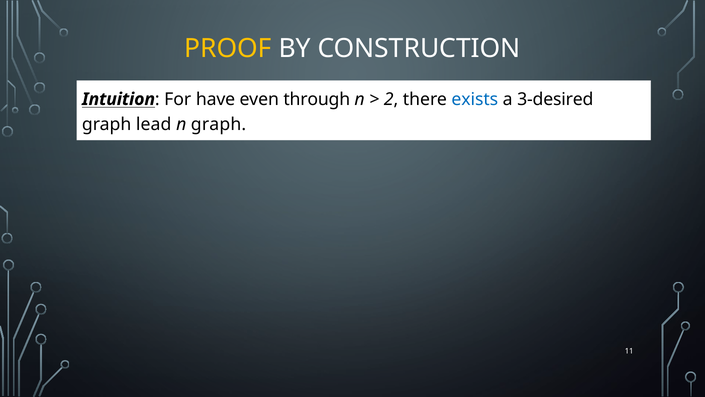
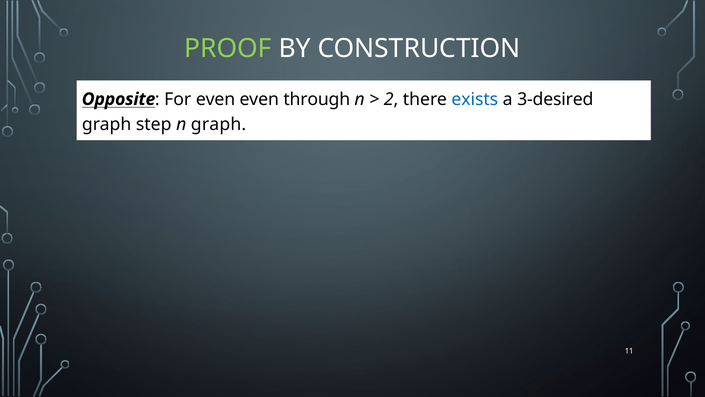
PROOF colour: yellow -> light green
Intuition: Intuition -> Opposite
For have: have -> even
lead: lead -> step
